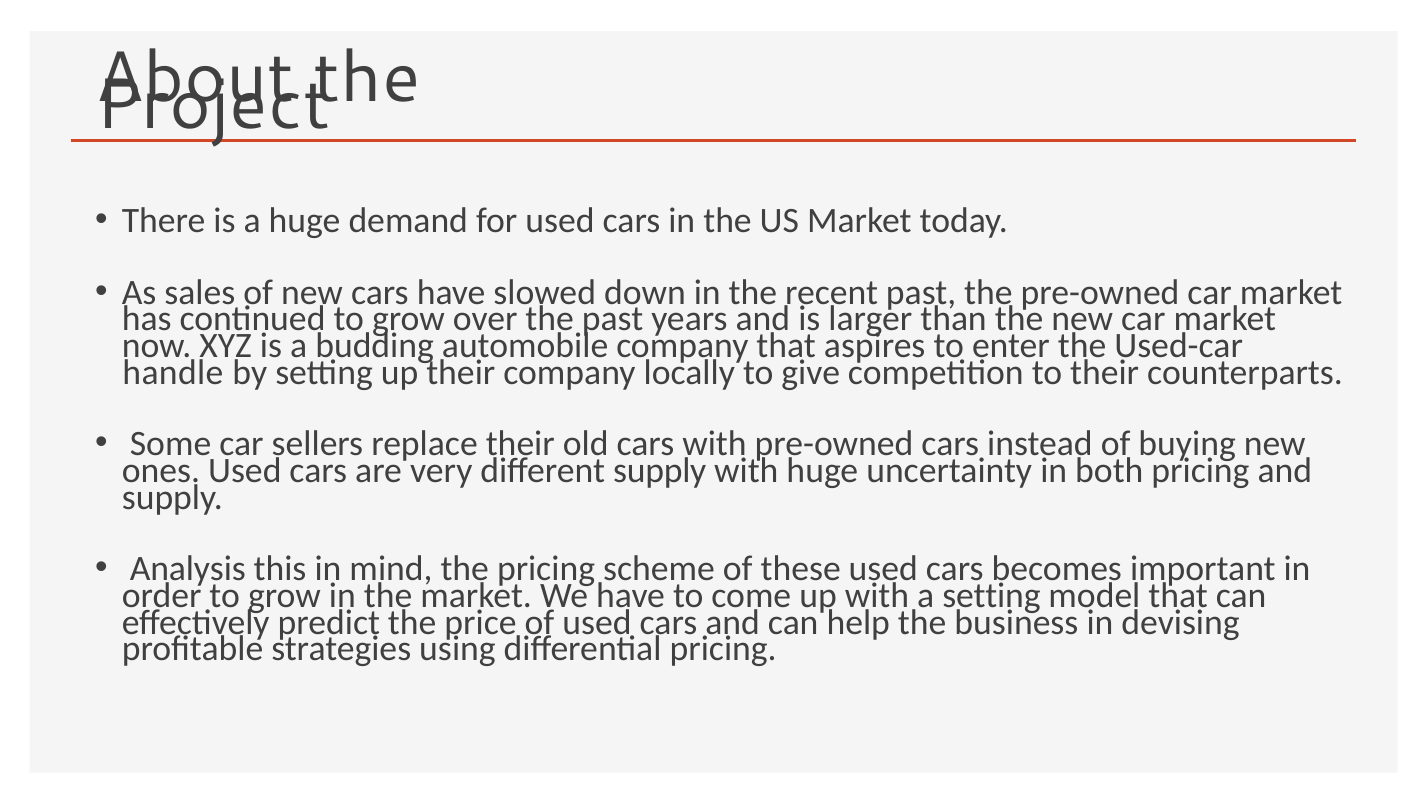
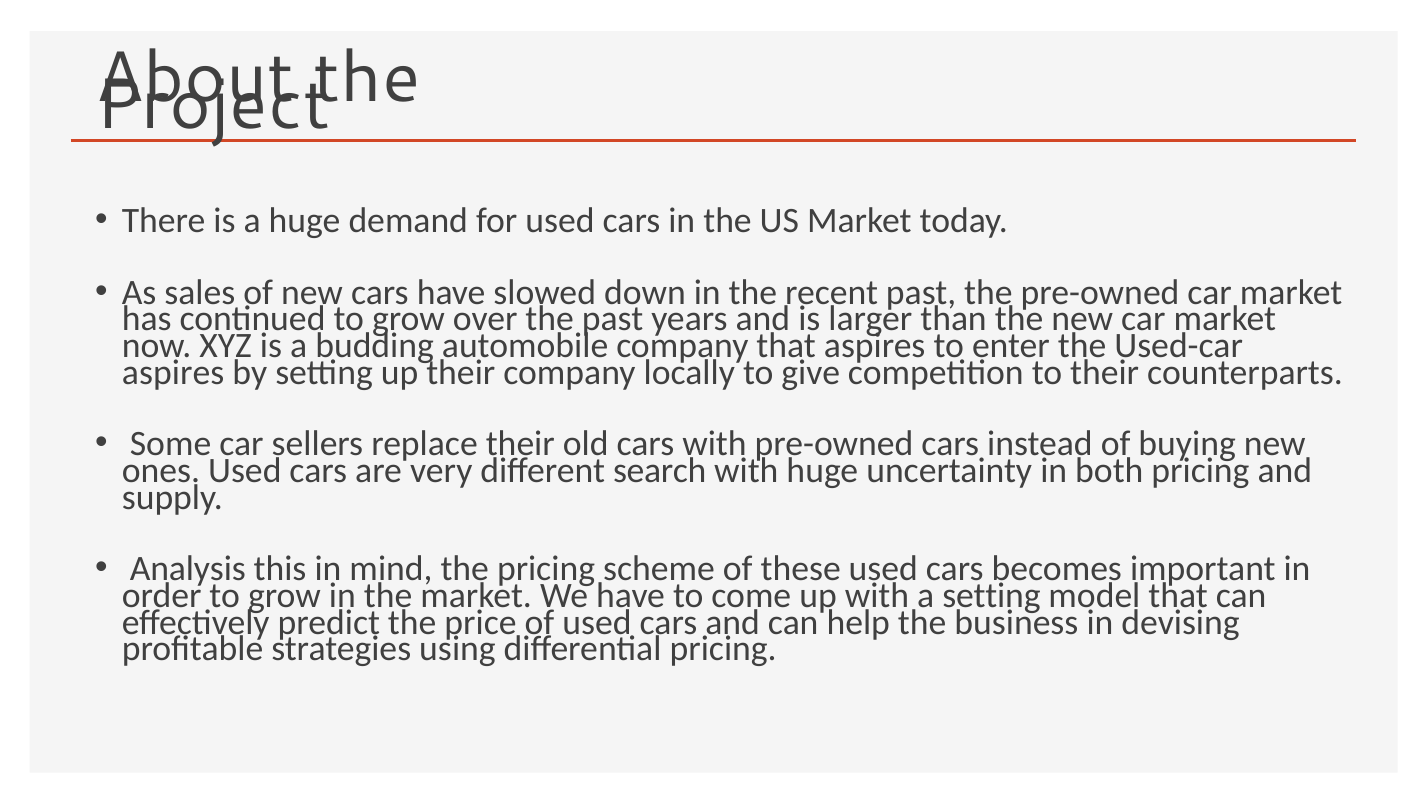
handle at (173, 372): handle -> aspires
different supply: supply -> search
